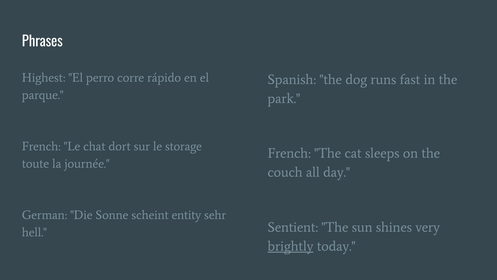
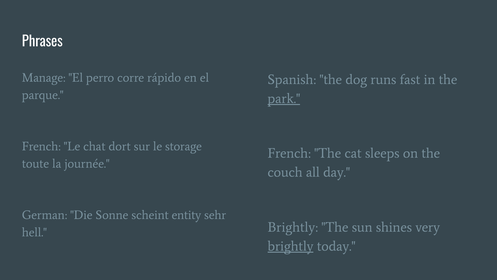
Highest: Highest -> Manage
park underline: none -> present
Sentient at (293, 227): Sentient -> Brightly
